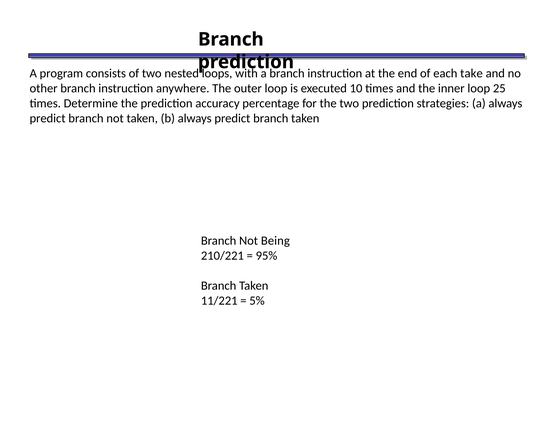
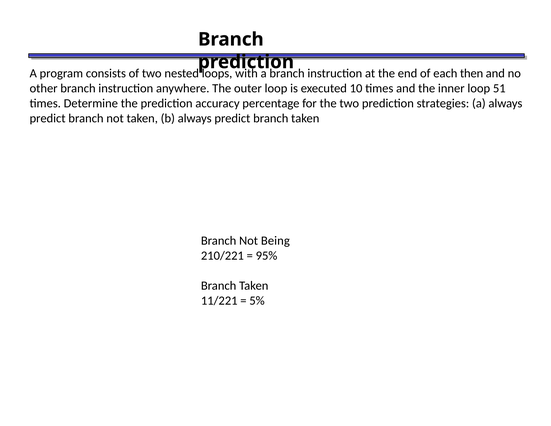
take: take -> then
25: 25 -> 51
